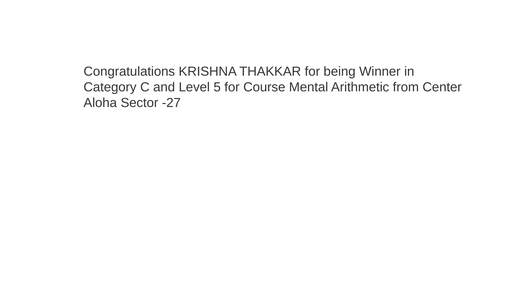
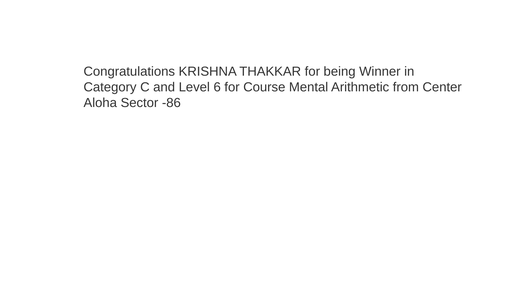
5: 5 -> 6
-27: -27 -> -86
